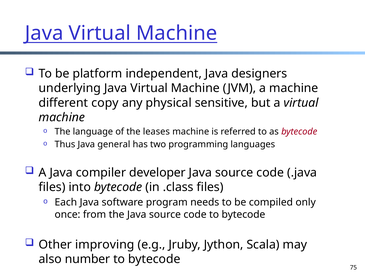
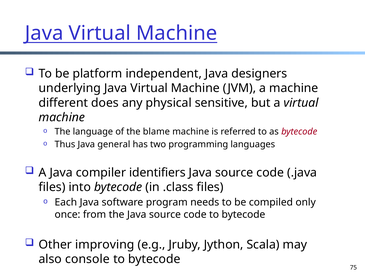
copy: copy -> does
leases: leases -> blame
developer: developer -> identifiers
number: number -> console
